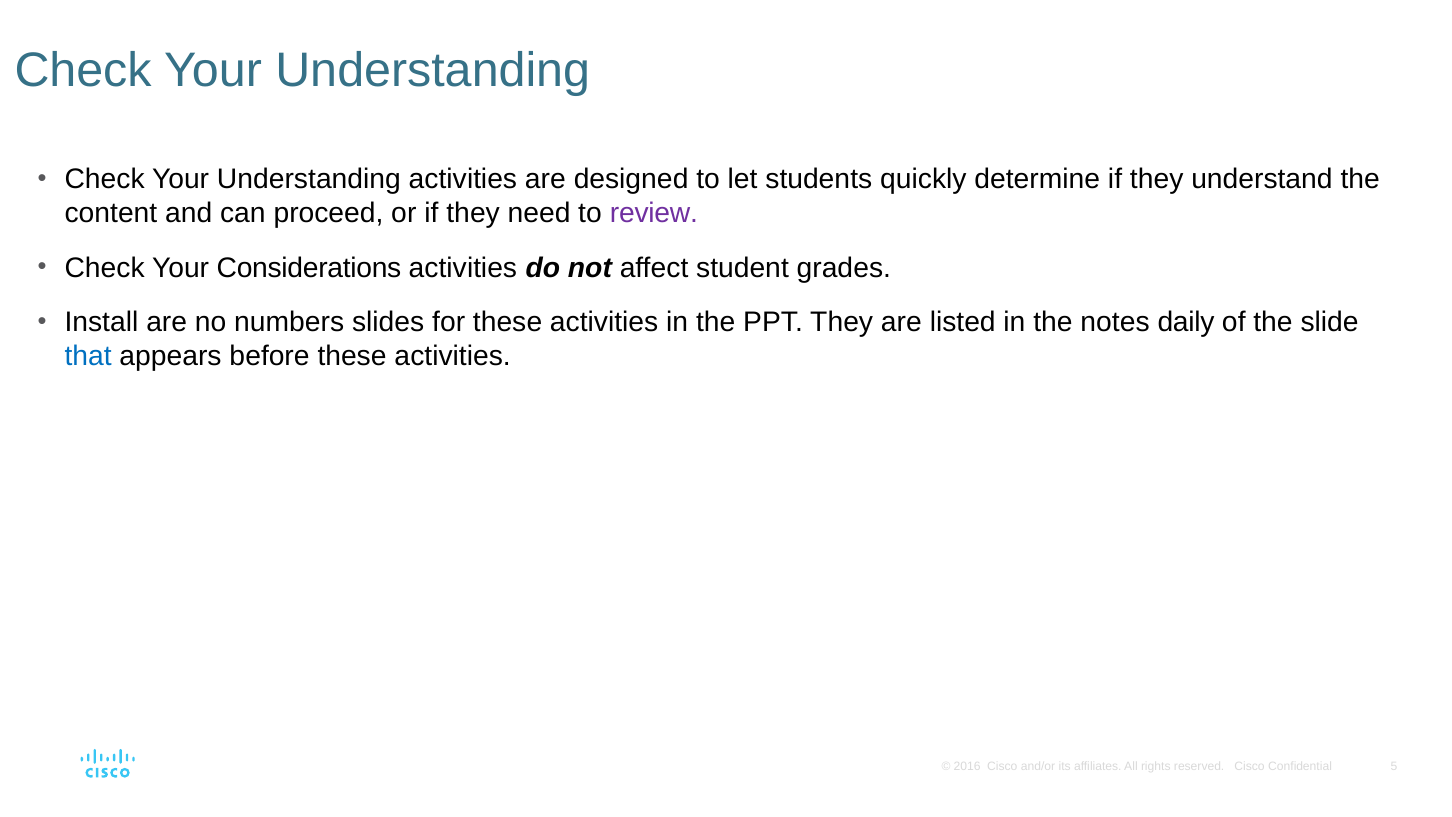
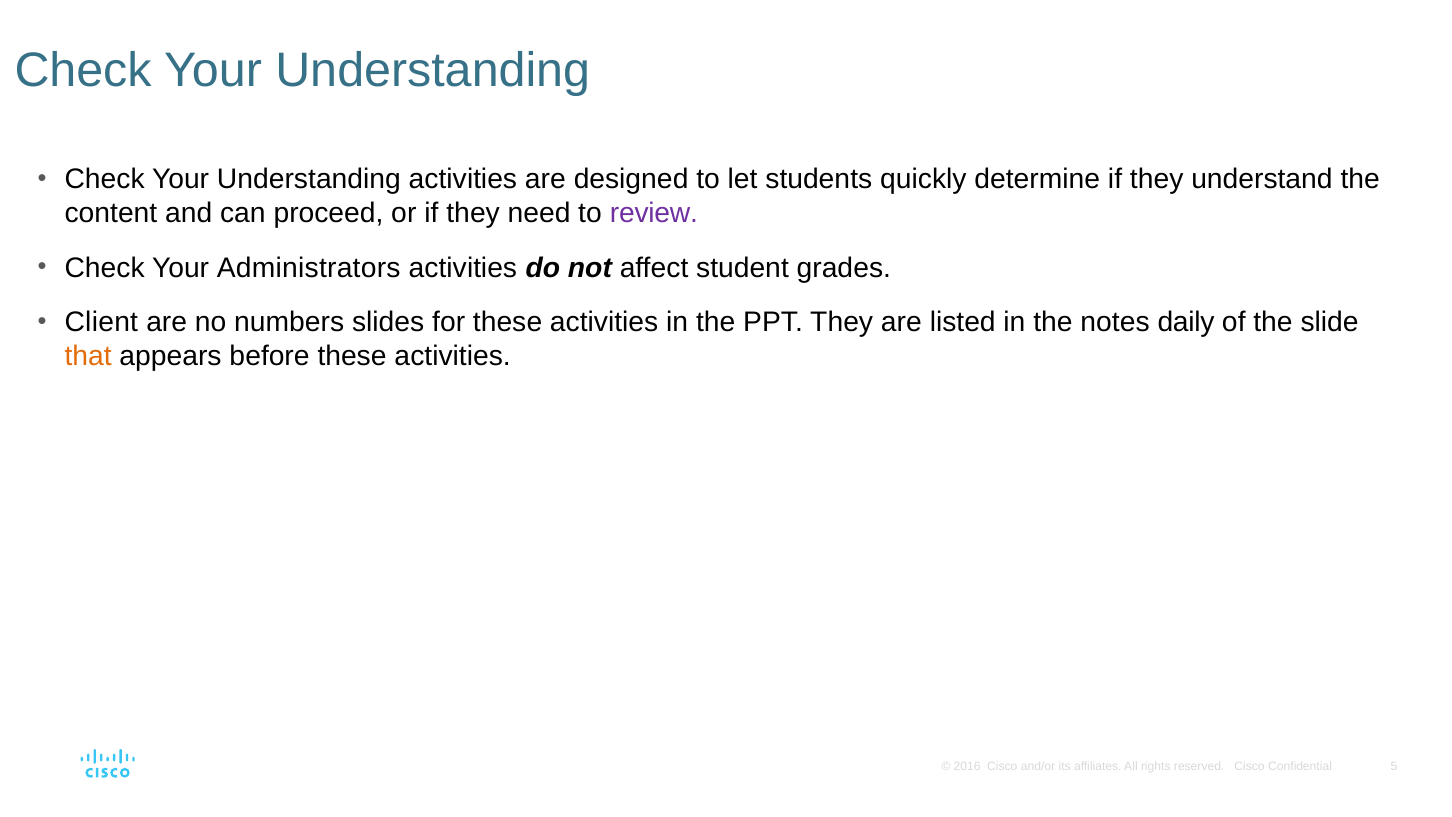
Considerations: Considerations -> Administrators
Install: Install -> Client
that colour: blue -> orange
